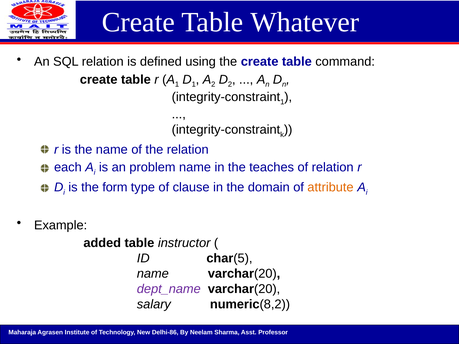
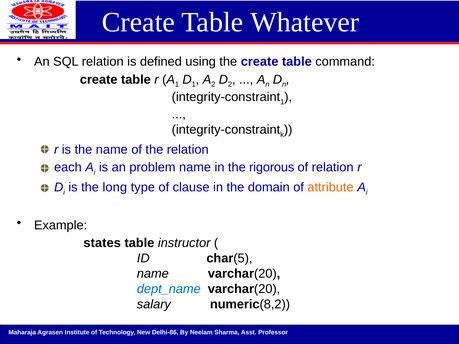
teaches: teaches -> rigorous
form: form -> long
added: added -> states
dept_name colour: purple -> blue
